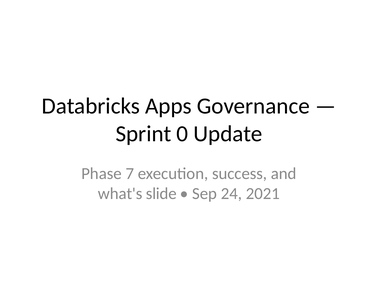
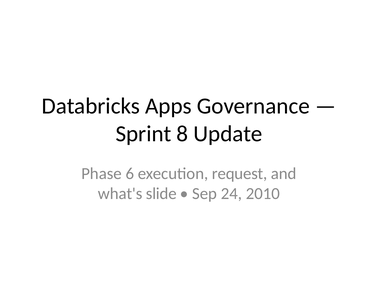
0: 0 -> 8
7: 7 -> 6
success: success -> request
2021: 2021 -> 2010
